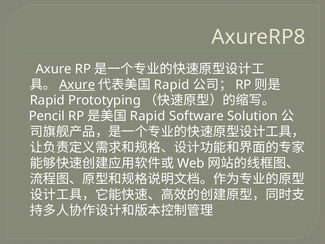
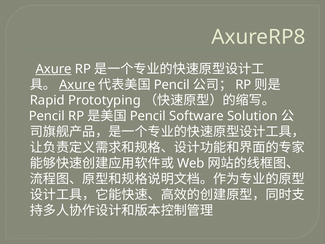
Axure at (54, 69) underline: none -> present
Rapid at (172, 85): Rapid -> Pencil
Rapid at (148, 116): Rapid -> Pencil
